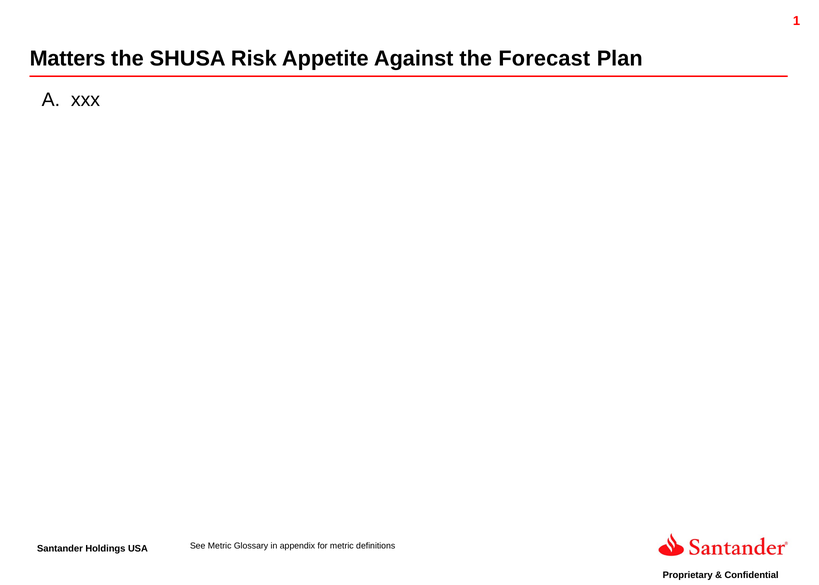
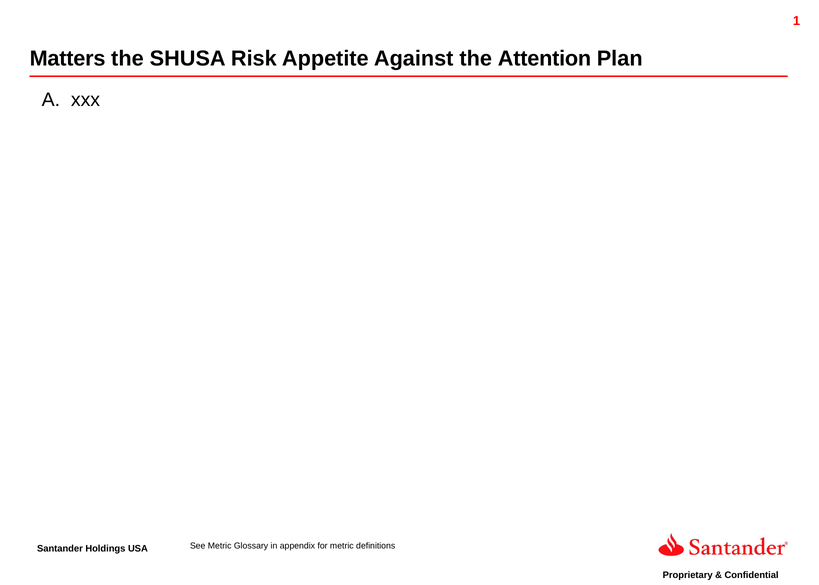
Forecast: Forecast -> Attention
